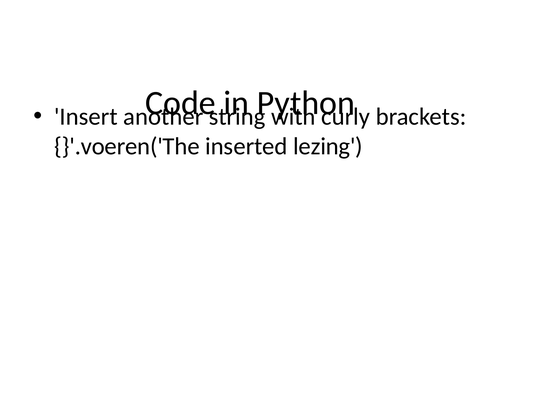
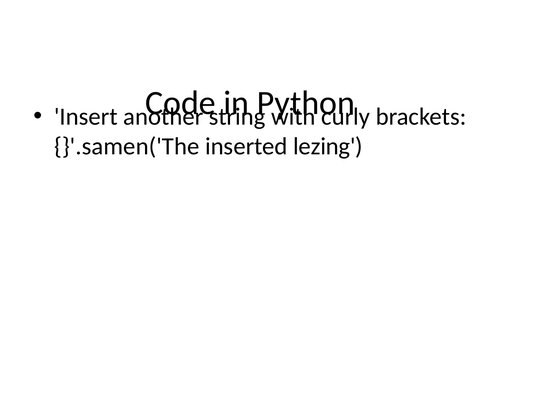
}'.voeren('The: }'.voeren('The -> }'.samen('The
